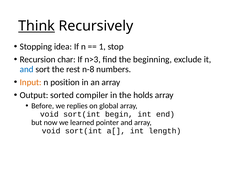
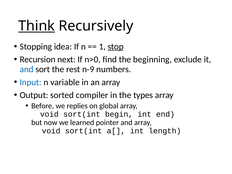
stop underline: none -> present
char: char -> next
n>3: n>3 -> n>0
n-8: n-8 -> n-9
Input colour: orange -> blue
position: position -> variable
holds: holds -> types
